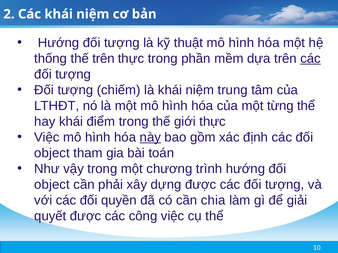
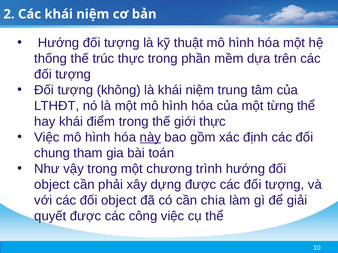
thế trên: trên -> trúc
các at (311, 59) underline: present -> none
chiếm: chiếm -> không
object at (52, 153): object -> chung
các đối quyền: quyền -> object
